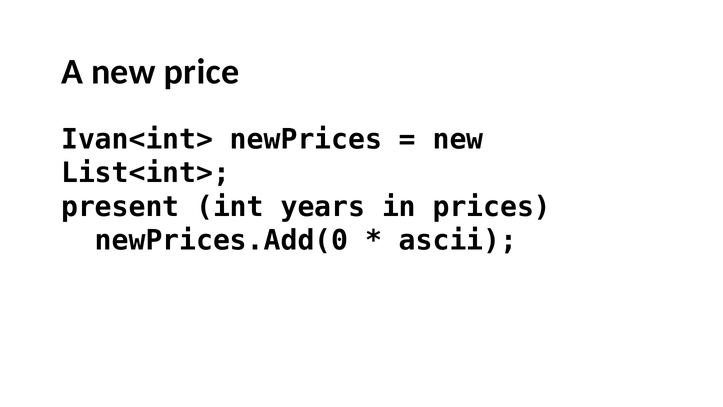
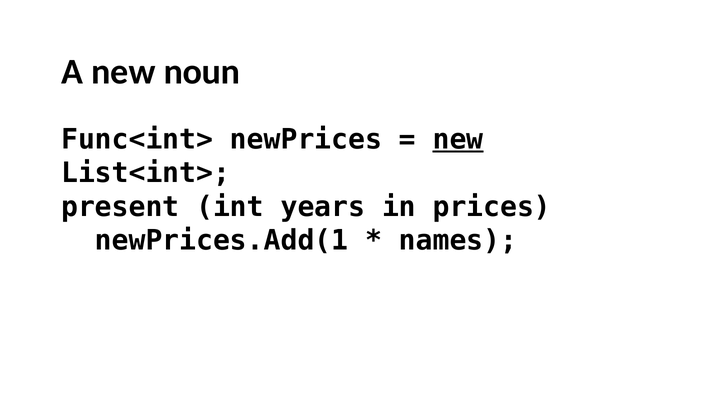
price: price -> noun
Ivan<int>: Ivan<int> -> Func<int>
new at (458, 139) underline: none -> present
newPrices.Add(0: newPrices.Add(0 -> newPrices.Add(1
ascii: ascii -> names
